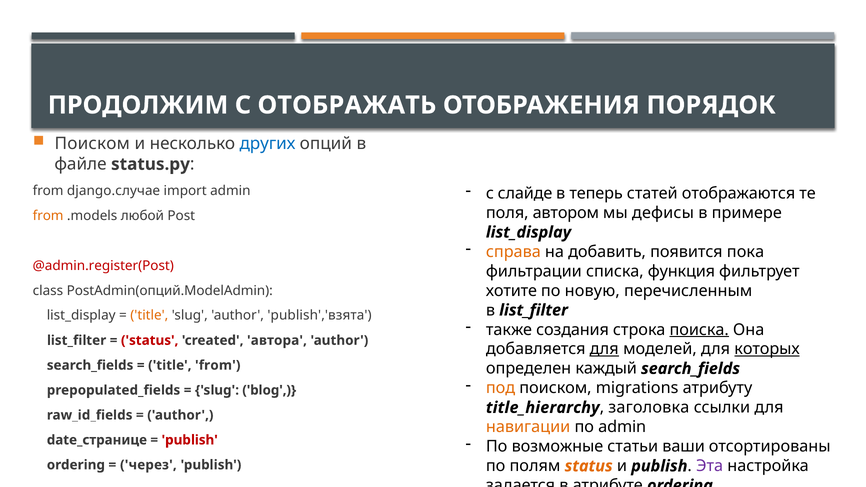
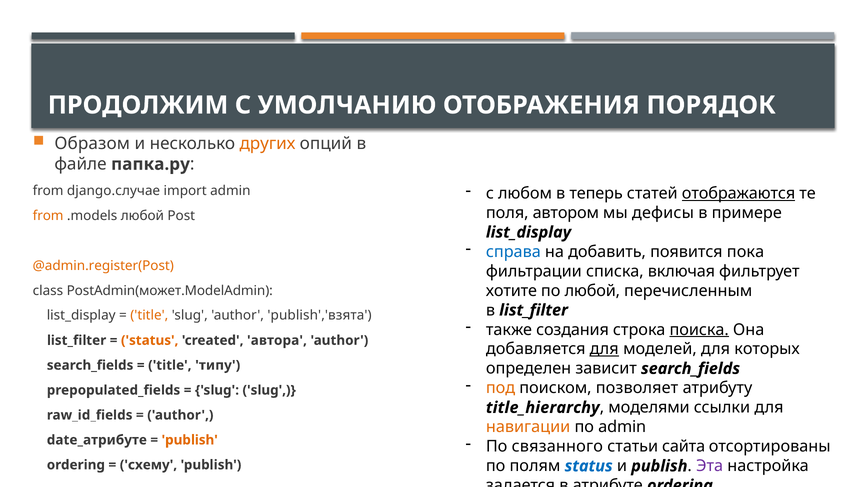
ОТОБРАЖАТЬ: ОТОБРАЖАТЬ -> УМОЛЧАНИЮ
Поиском at (92, 144): Поиском -> Образом
других colour: blue -> orange
status.py: status.py -> папка.py
слайде: слайде -> любом
отображаются underline: none -> present
справа colour: orange -> blue
@admin.register(Post colour: red -> orange
функция: функция -> включая
по новую: новую -> любой
PostAdmin(опций.ModelAdmin: PostAdmin(опций.ModelAdmin -> PostAdmin(может.ModelAdmin
status at (150, 340) colour: red -> orange
которых underline: present -> none
title from: from -> типу
каждый: каждый -> зависит
migrations: migrations -> позволяет
slug blog: blog -> slug
заголовка: заголовка -> моделями
date_странице: date_странице -> date_атрибуте
publish at (190, 440) colour: red -> orange
возможные: возможные -> связанного
ваши: ваши -> сайта
status at (589, 466) colour: orange -> blue
через: через -> схему
